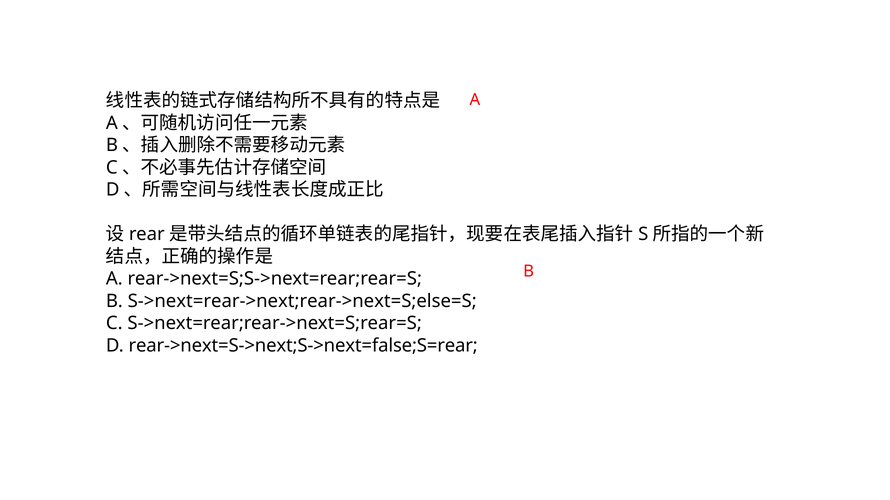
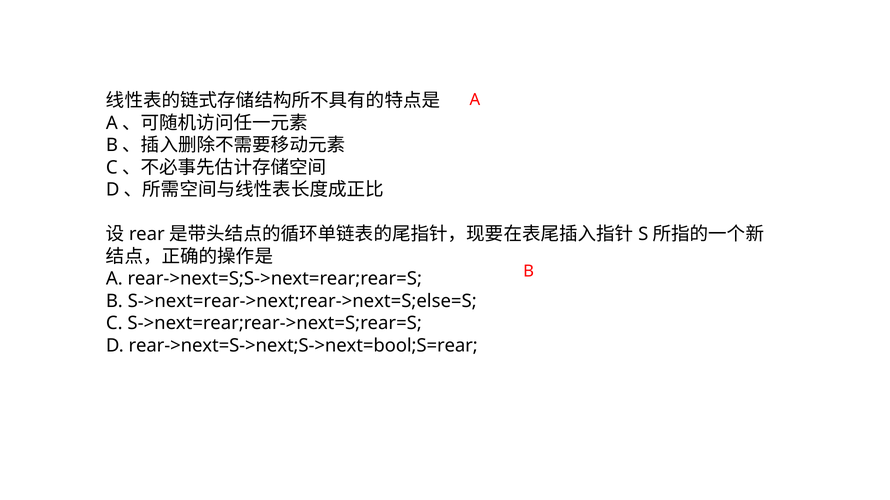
rear->next=S->next;S->next=false;S=rear: rear->next=S->next;S->next=false;S=rear -> rear->next=S->next;S->next=bool;S=rear
